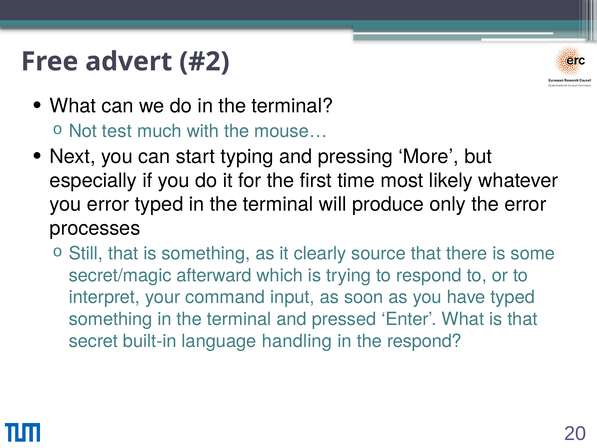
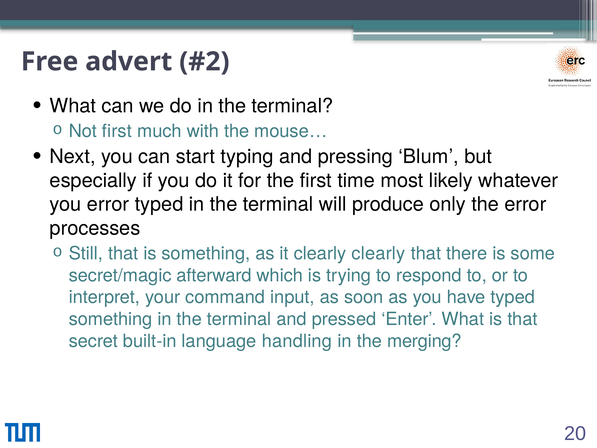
Not test: test -> first
More: More -> Blum
clearly source: source -> clearly
the respond: respond -> merging
